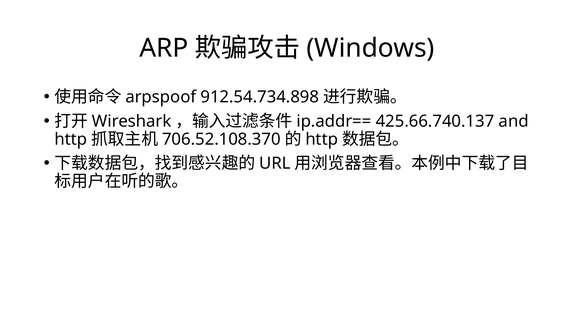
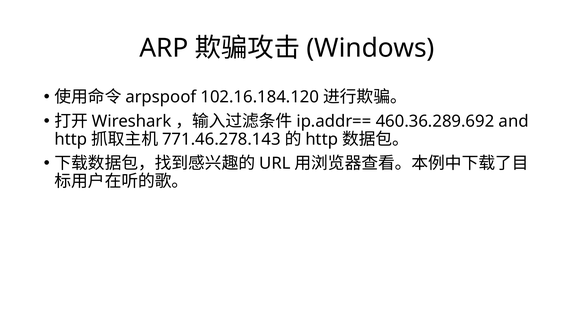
912.54.734.898: 912.54.734.898 -> 102.16.184.120
425.66.740.137: 425.66.740.137 -> 460.36.289.692
706.52.108.370: 706.52.108.370 -> 771.46.278.143
